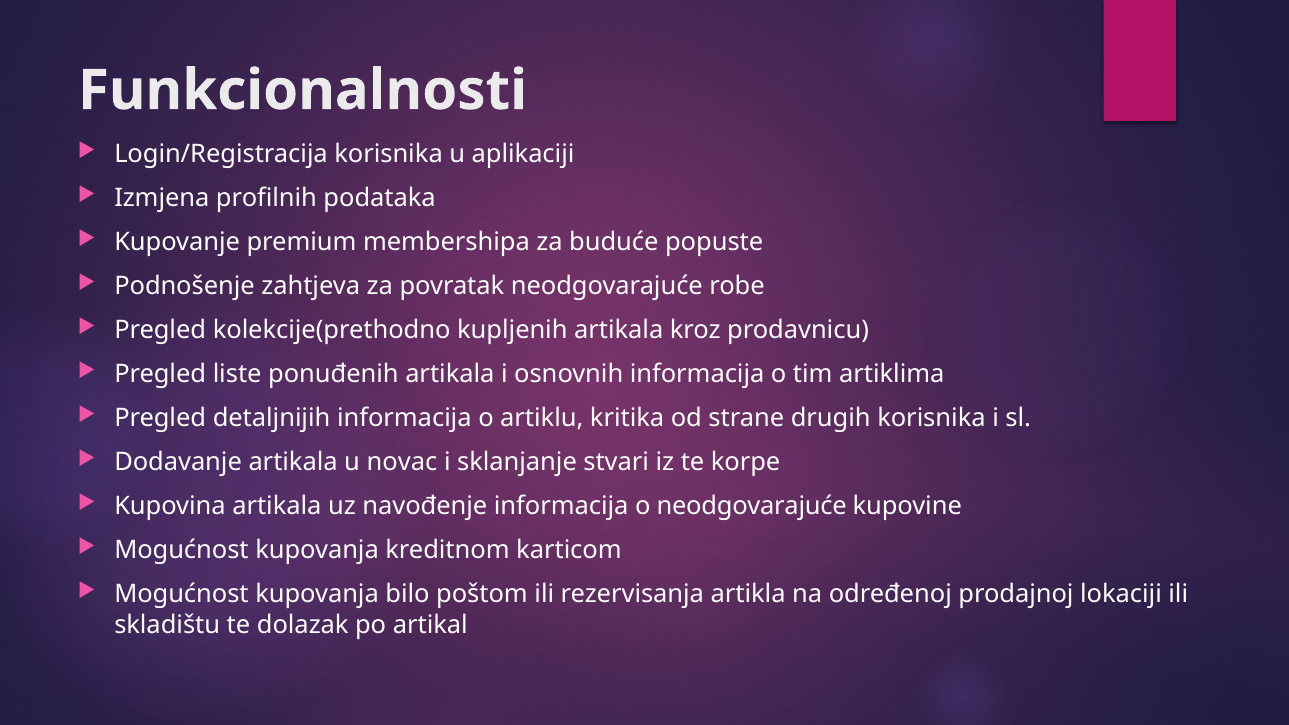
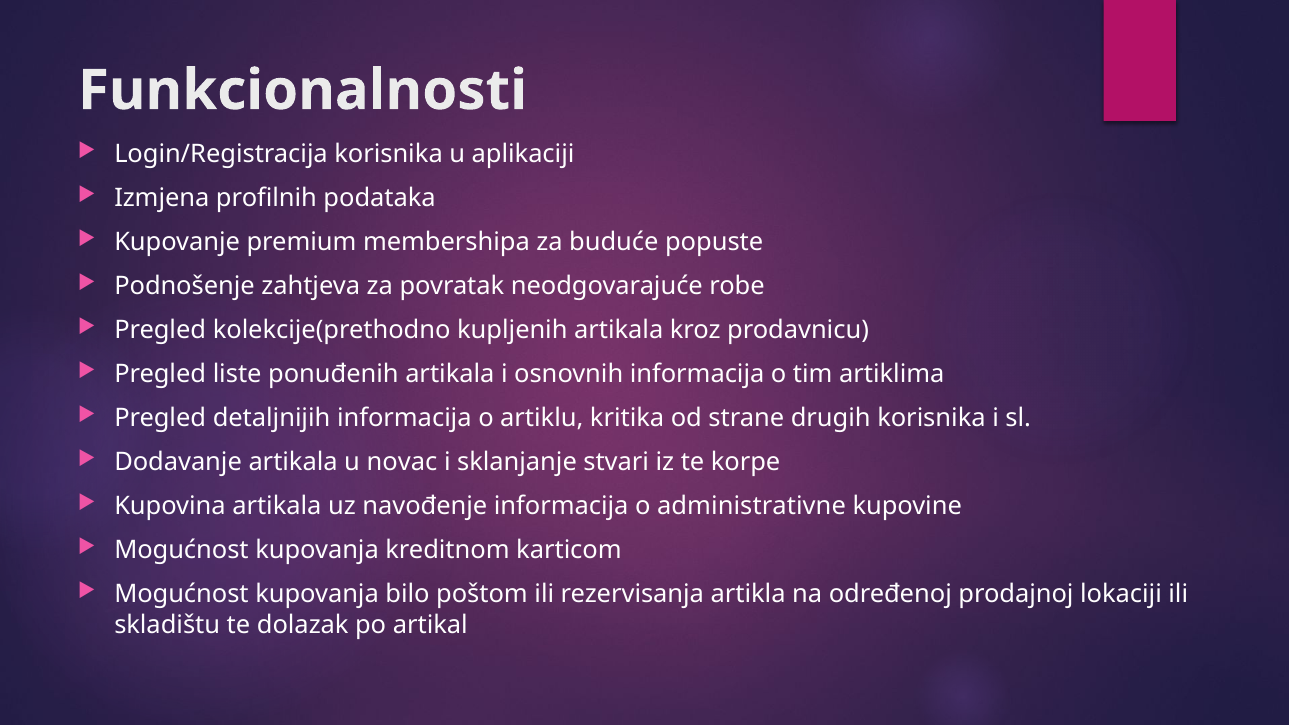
o neodgovarajuće: neodgovarajuće -> administrativne
